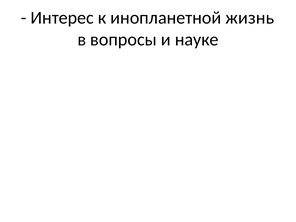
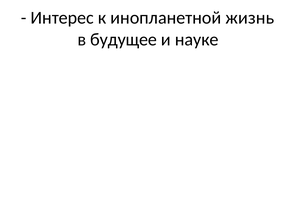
вопросы: вопросы -> будущее
